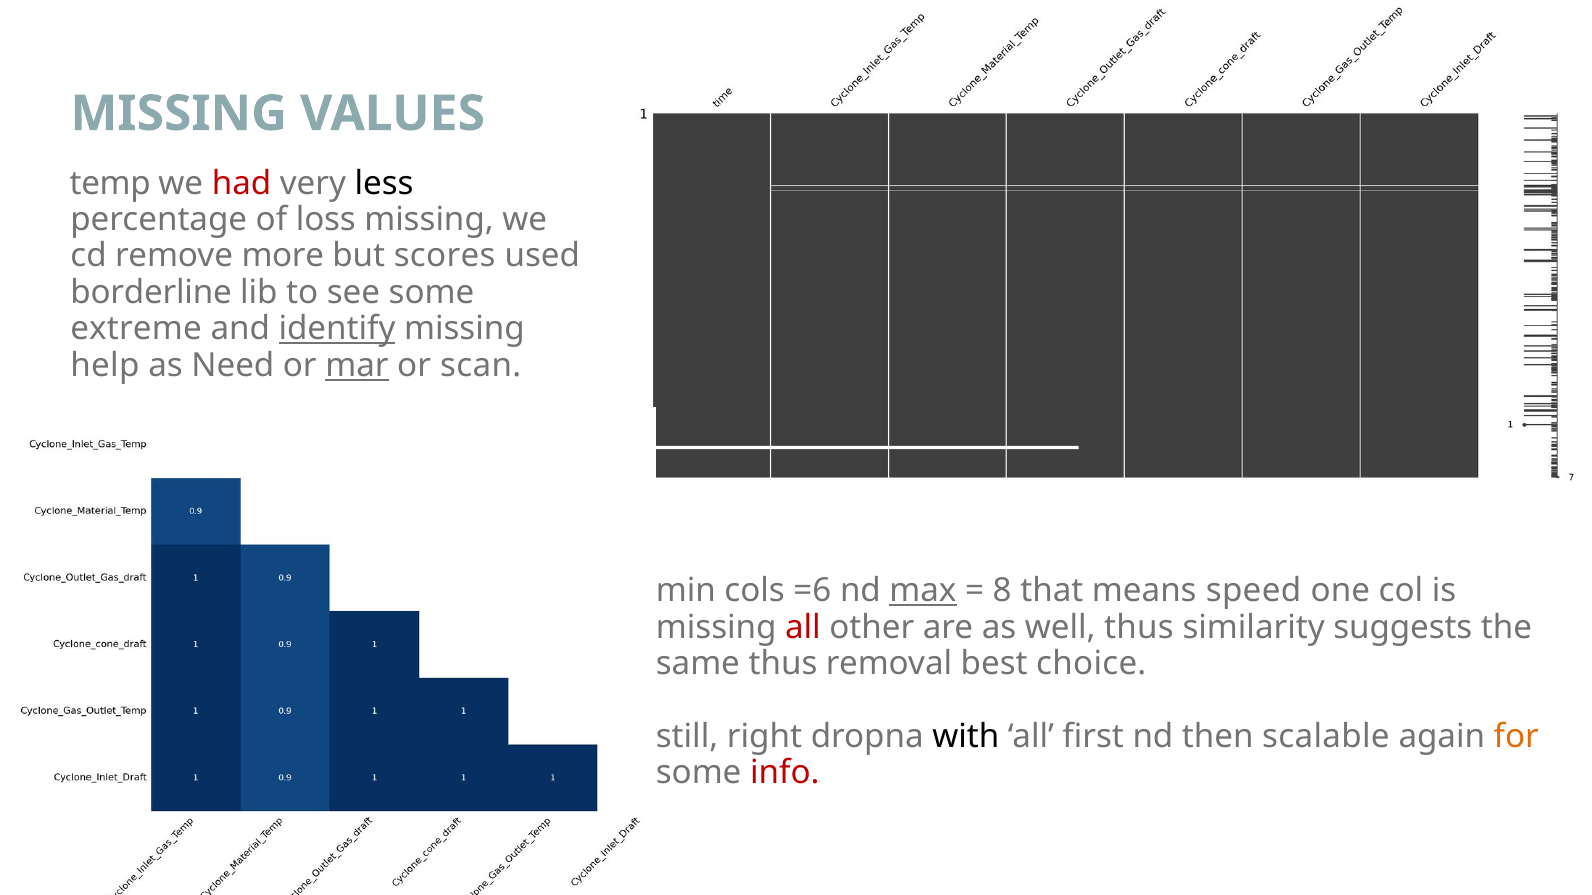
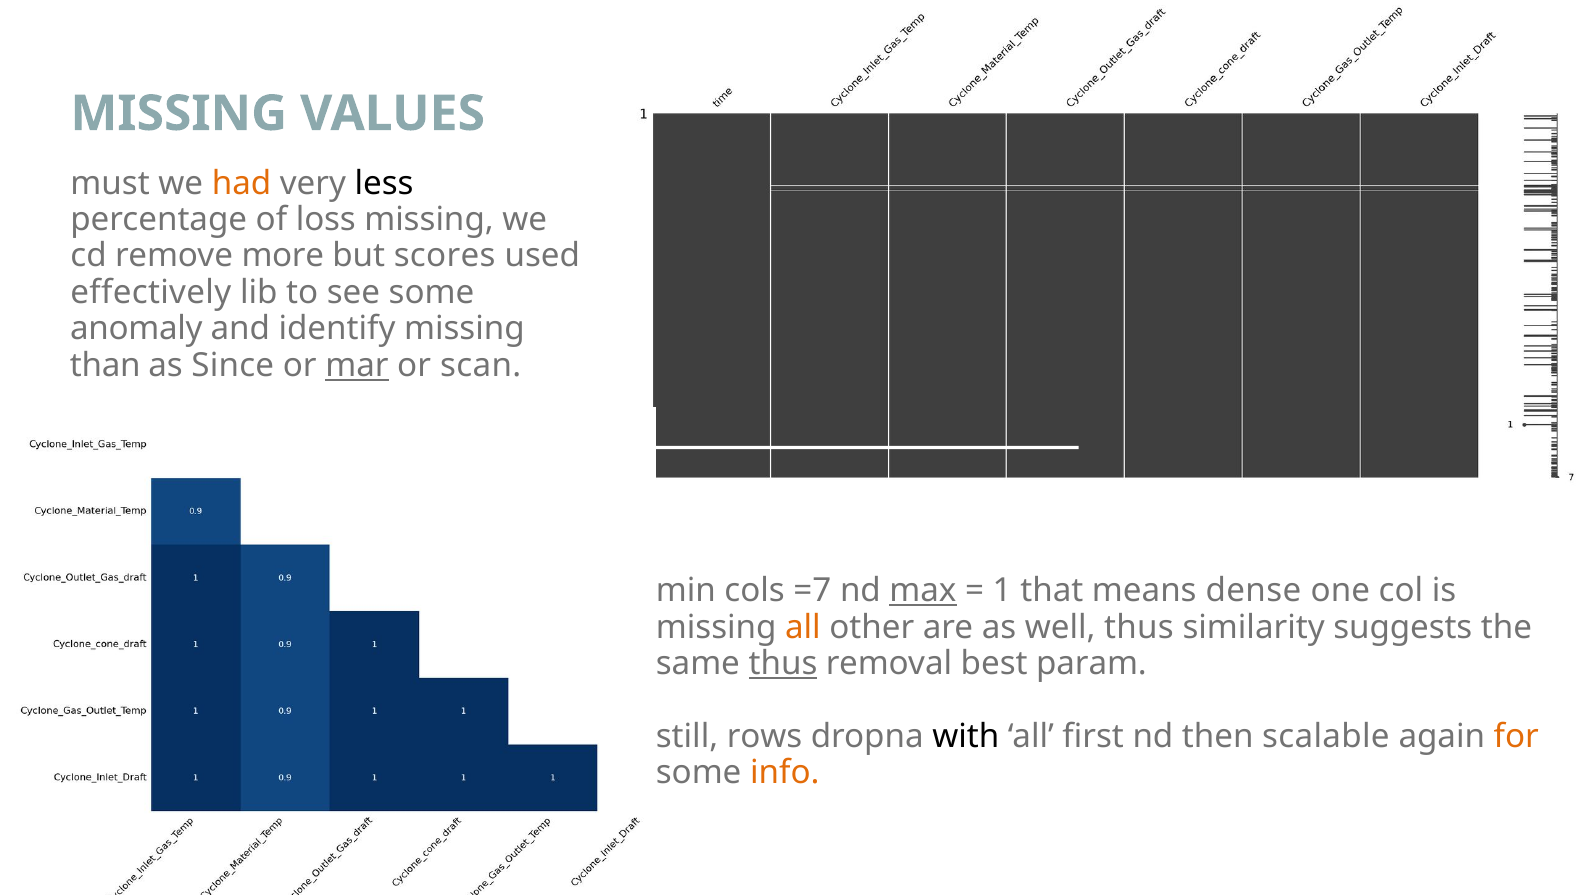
temp: temp -> must
had colour: red -> orange
borderline: borderline -> effectively
extreme: extreme -> anomaly
identify underline: present -> none
help: help -> than
Need: Need -> Since
=6: =6 -> =7
8: 8 -> 1
speed: speed -> dense
all at (803, 628) colour: red -> orange
thus at (783, 664) underline: none -> present
choice: choice -> param
right: right -> rows
info colour: red -> orange
